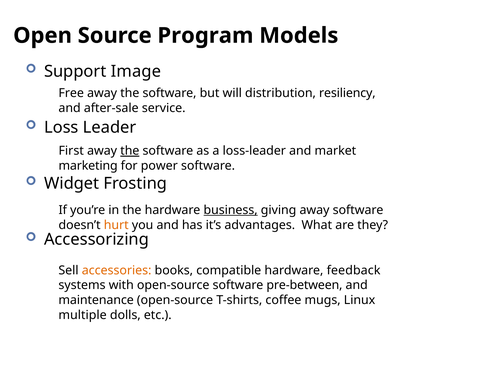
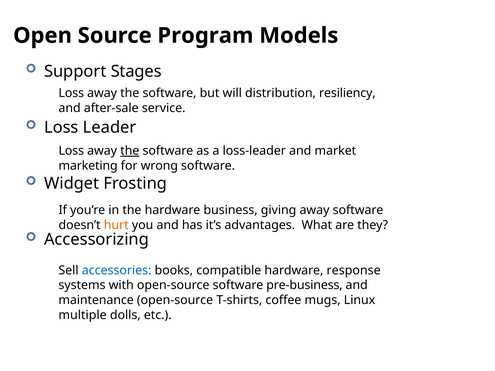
Image: Image -> Stages
Free at (71, 93): Free -> Loss
First at (71, 151): First -> Loss
power: power -> wrong
business underline: present -> none
accessories colour: orange -> blue
feedback: feedback -> response
pre-between: pre-between -> pre-business
